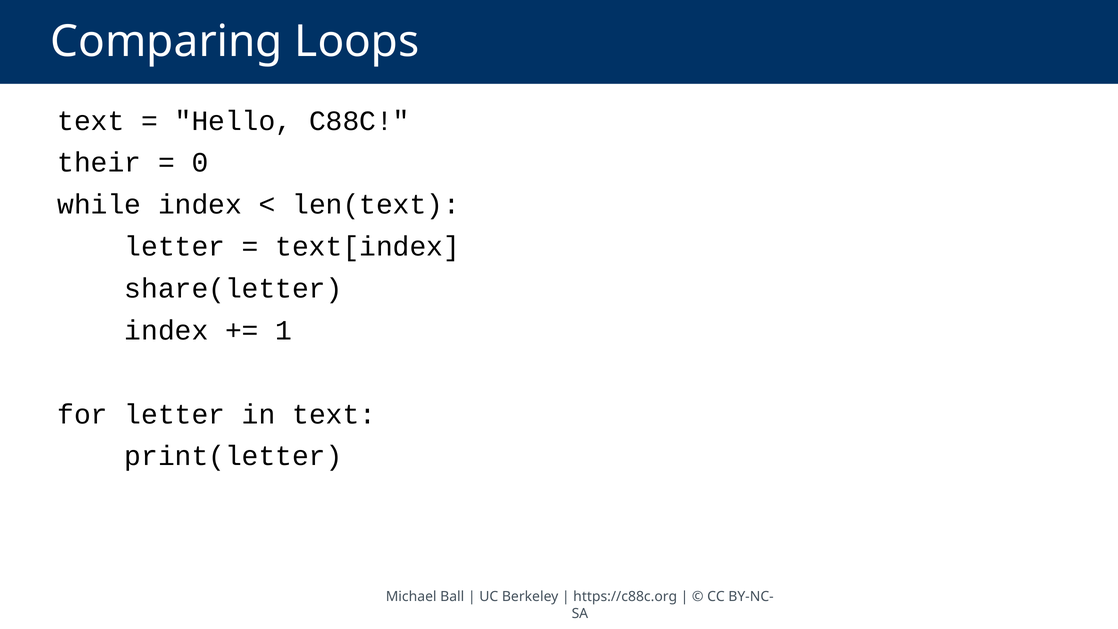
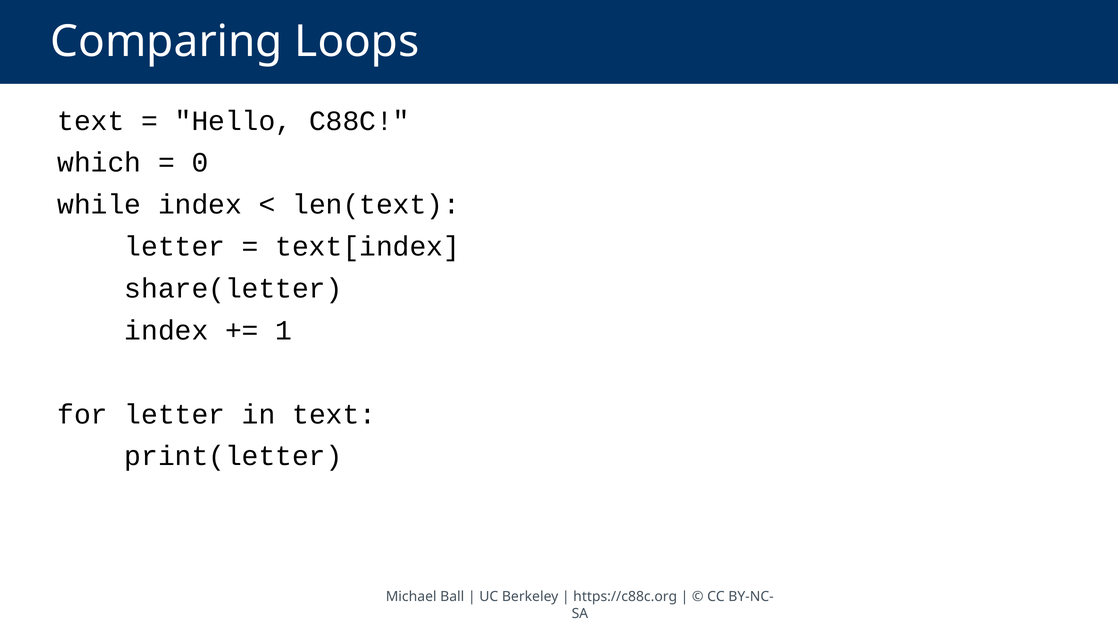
their: their -> which
